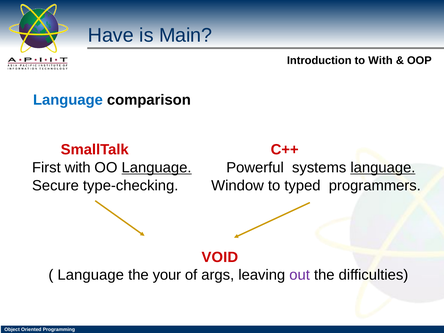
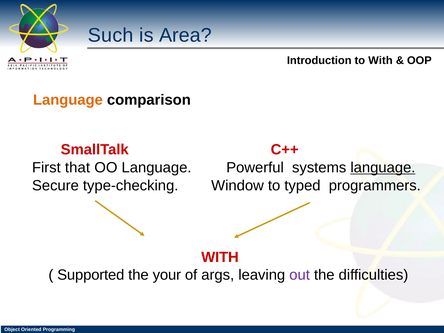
Have: Have -> Such
Main: Main -> Area
Language at (68, 100) colour: blue -> orange
First with: with -> that
Language at (157, 168) underline: present -> none
VOID at (220, 257): VOID -> WITH
Language at (91, 275): Language -> Supported
